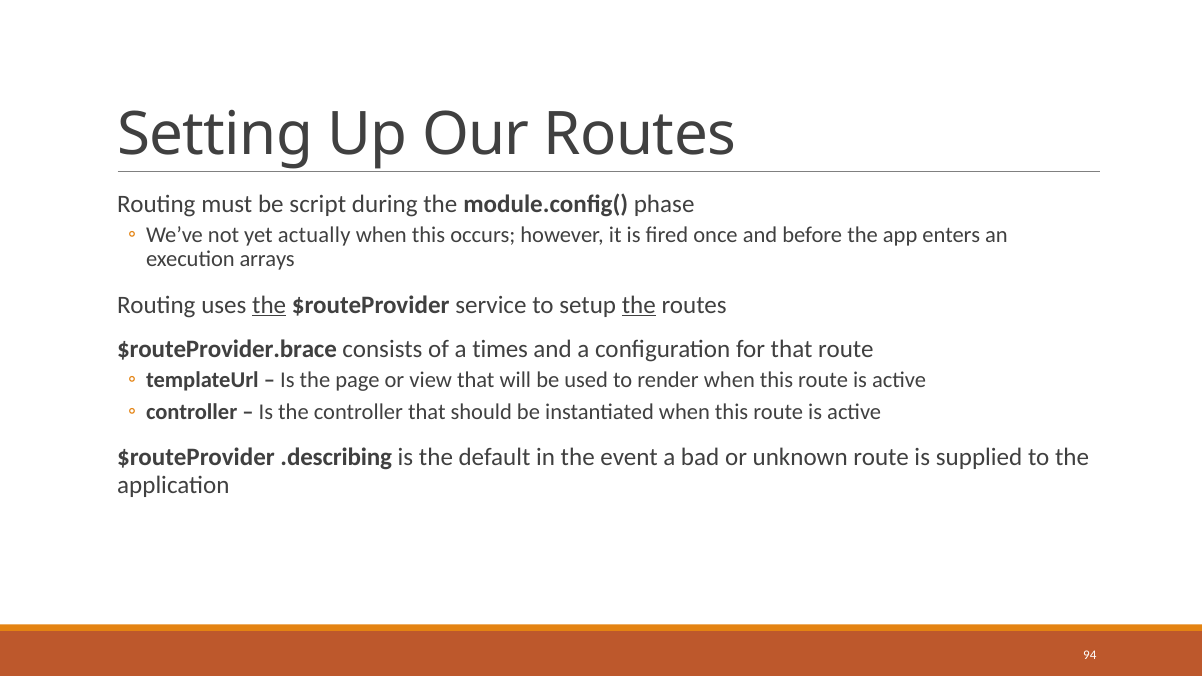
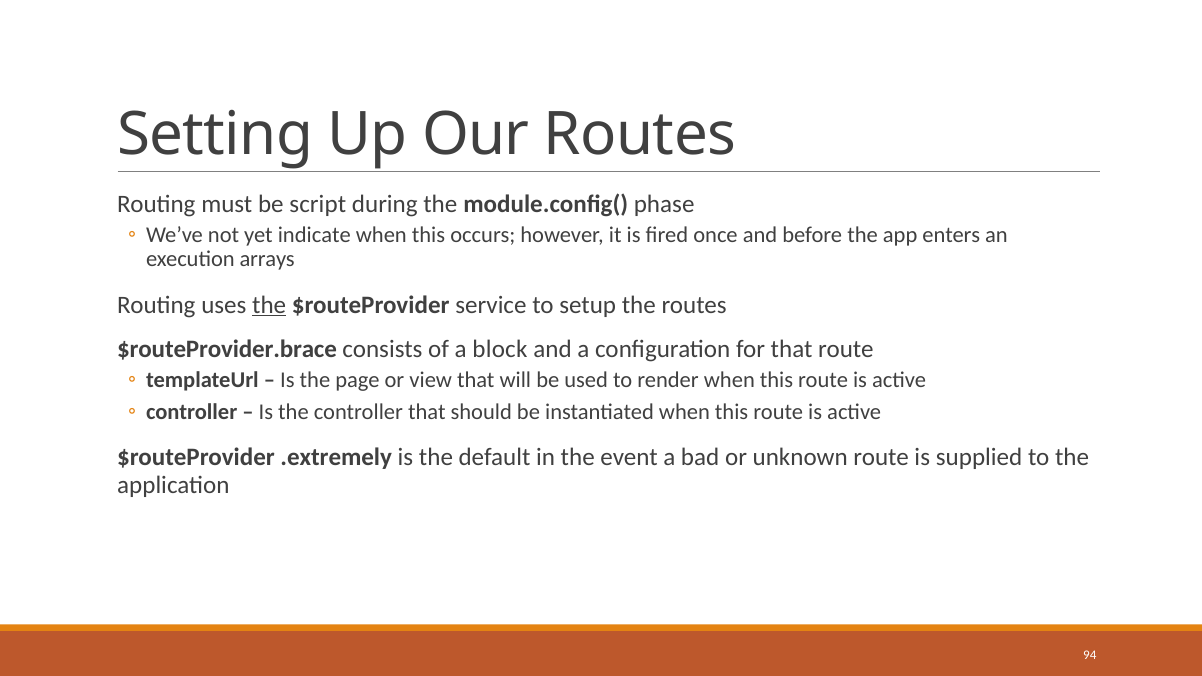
actually: actually -> indicate
the at (639, 305) underline: present -> none
times: times -> block
.describing: .describing -> .extremely
